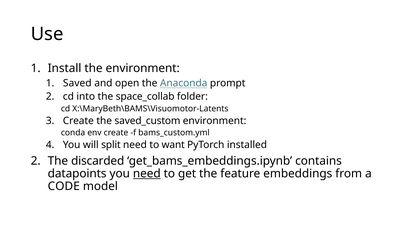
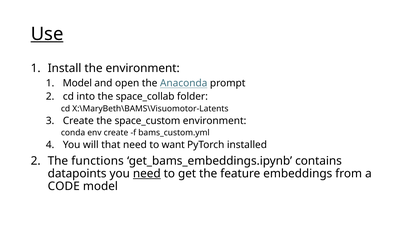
Use underline: none -> present
Saved at (77, 83): Saved -> Model
saved_custom: saved_custom -> space_custom
split: split -> that
discarded: discarded -> functions
